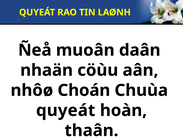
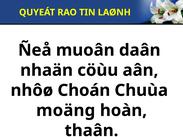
quyeát at (66, 111): quyeát -> moäng
